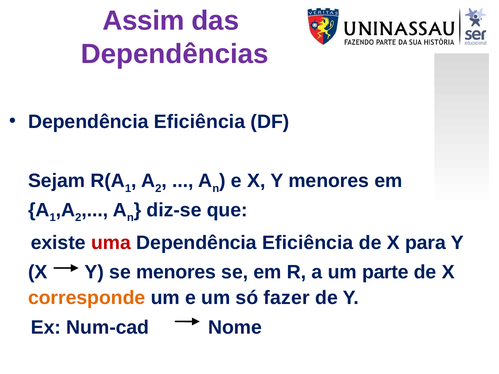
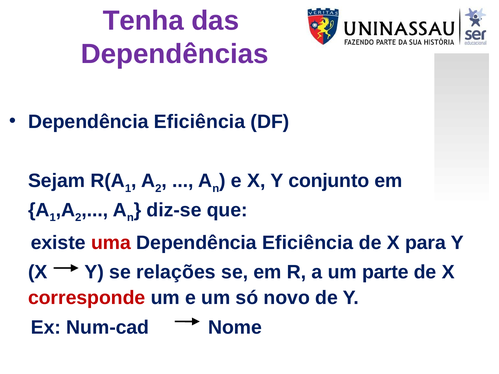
Assim: Assim -> Tenha
Y menores: menores -> conjunto
se menores: menores -> relações
corresponde colour: orange -> red
fazer: fazer -> novo
